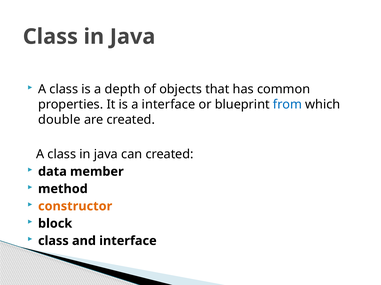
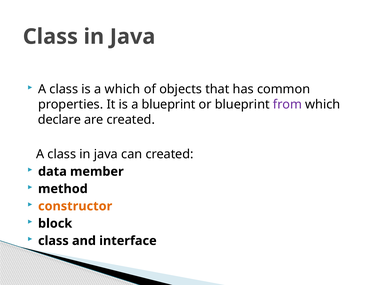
a depth: depth -> which
a interface: interface -> blueprint
from colour: blue -> purple
double: double -> declare
